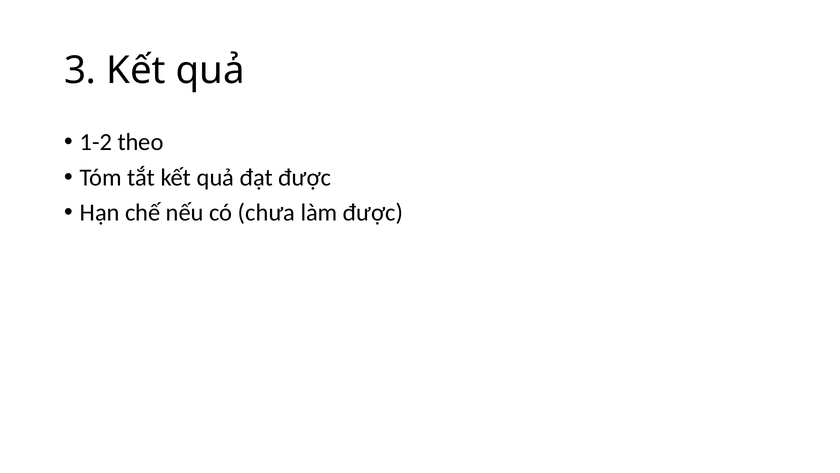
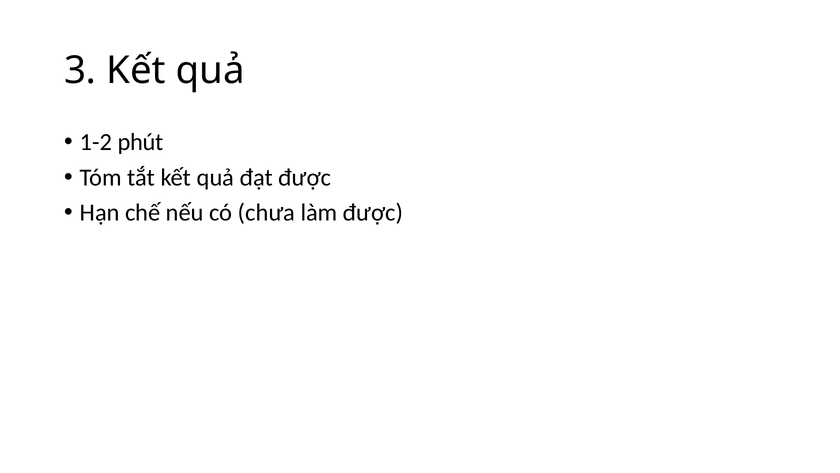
theo: theo -> phút
